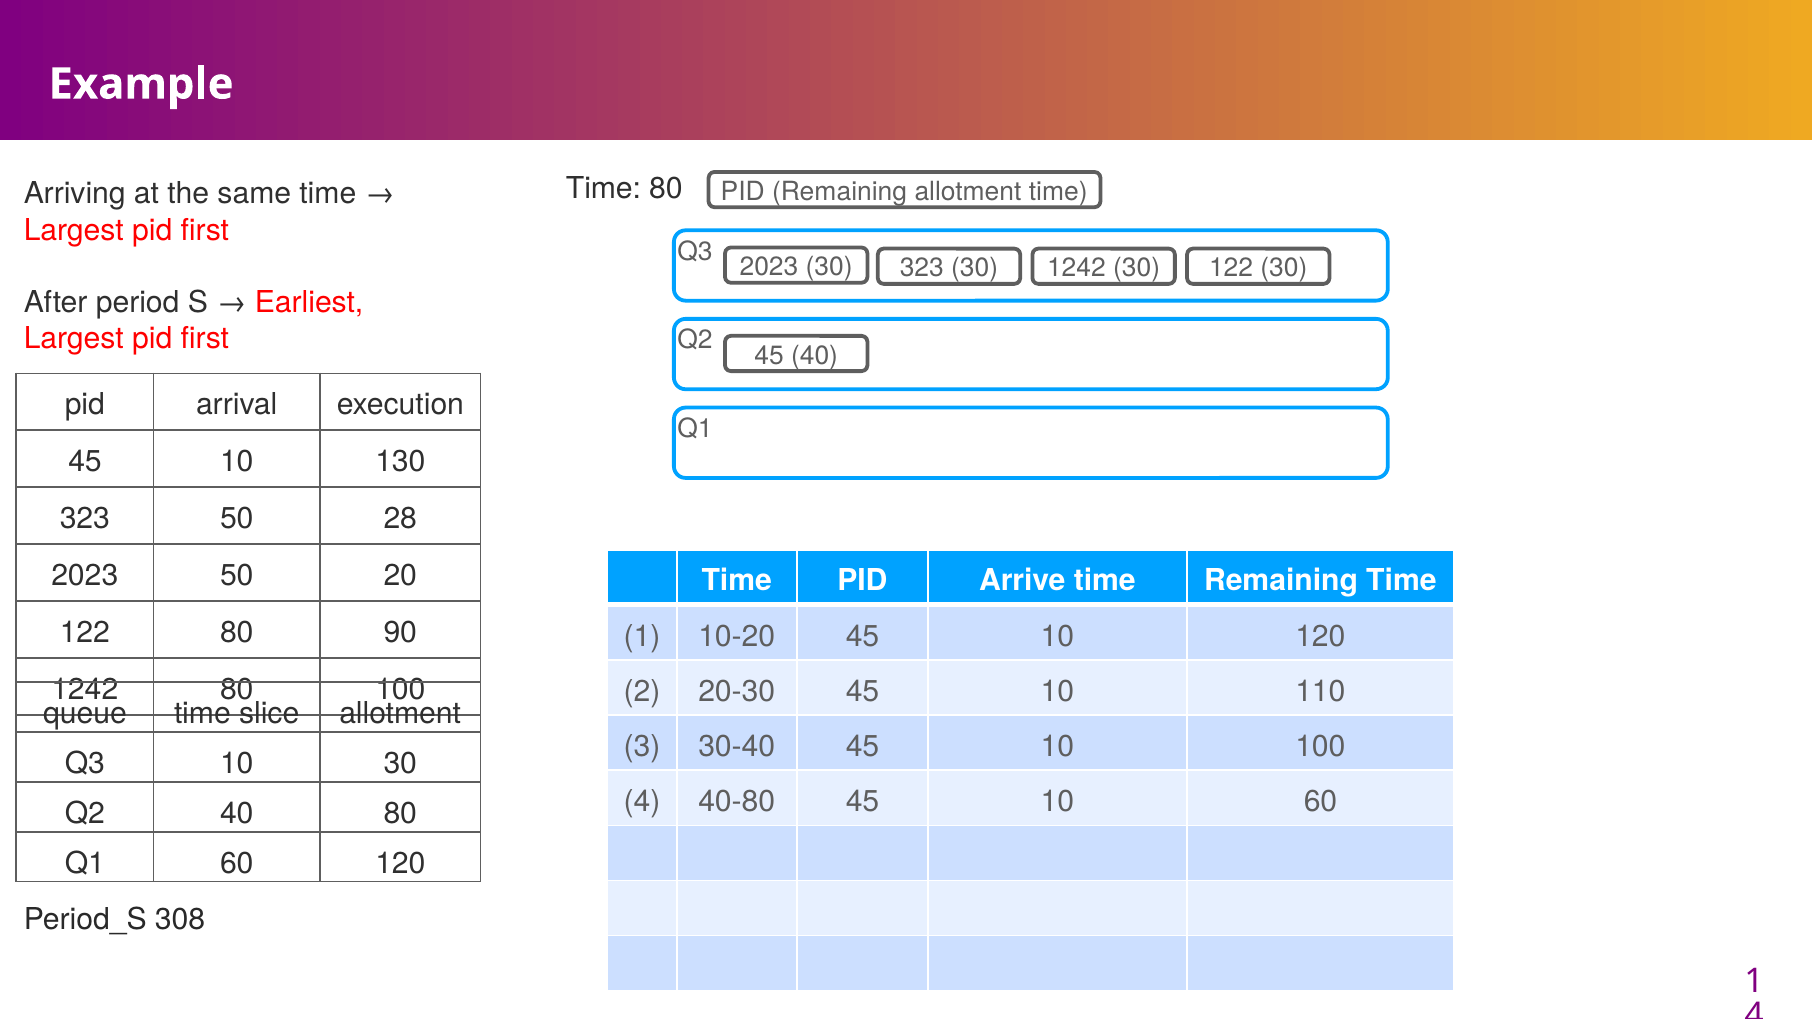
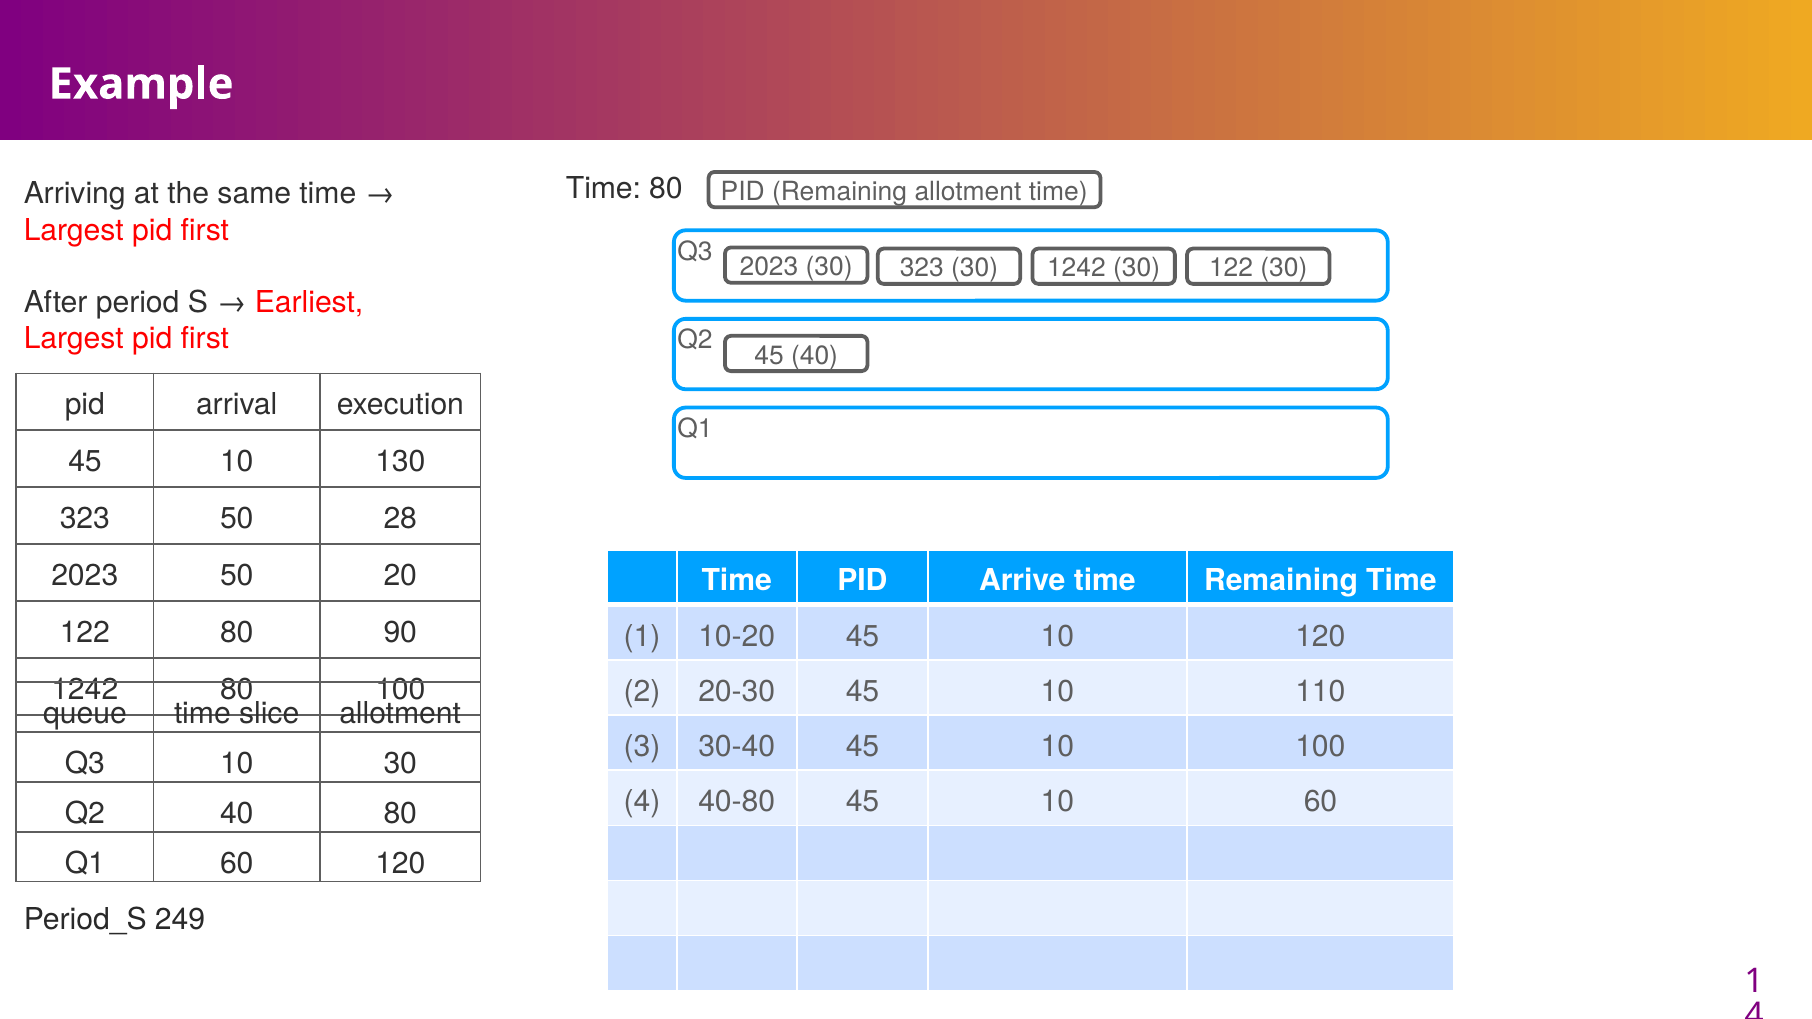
308: 308 -> 249
